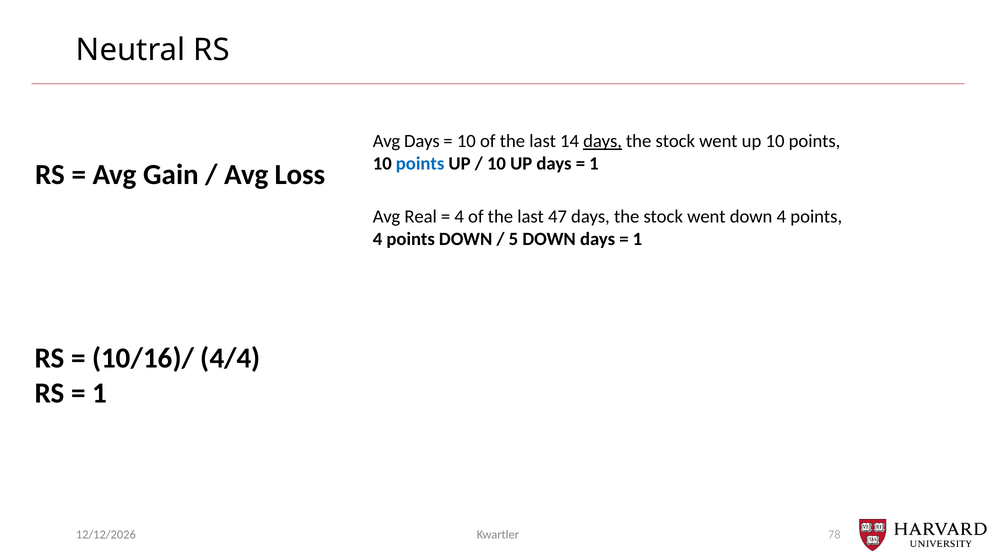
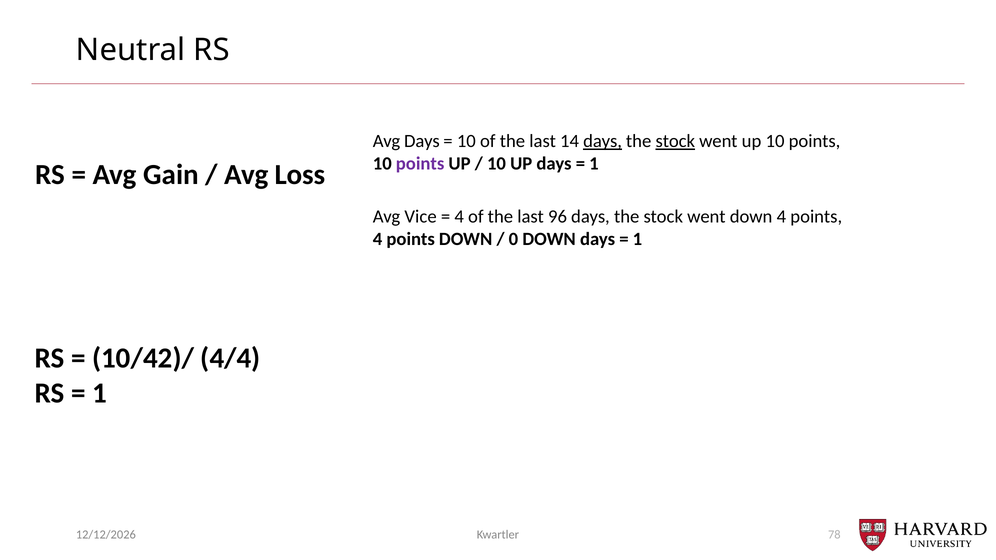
stock at (675, 141) underline: none -> present
points at (420, 164) colour: blue -> purple
Real: Real -> Vice
47: 47 -> 96
5: 5 -> 0
10/16)/: 10/16)/ -> 10/42)/
